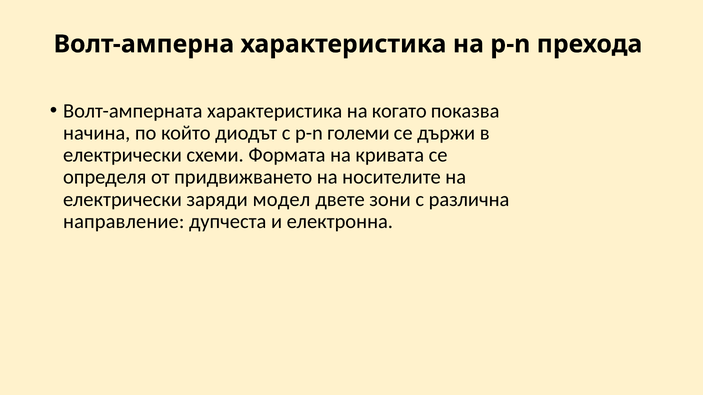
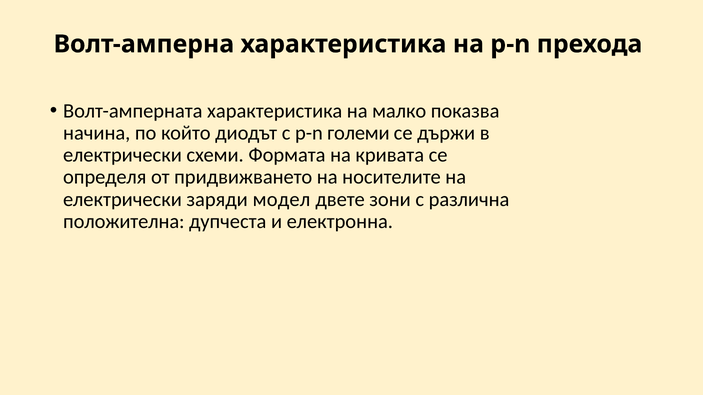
когато: когато -> малко
направление: направление -> положителна
